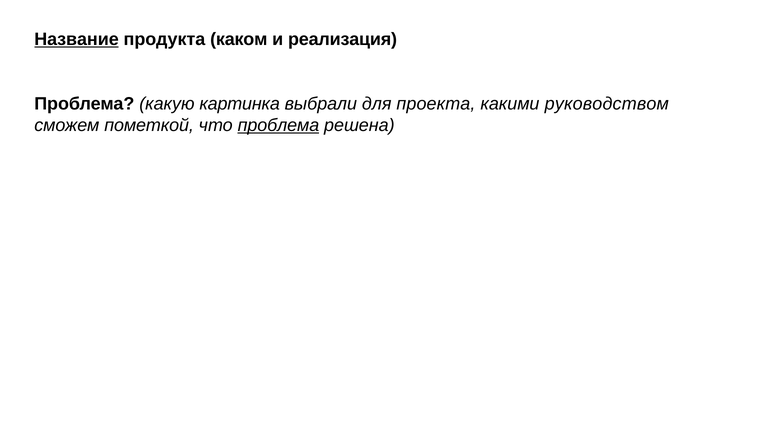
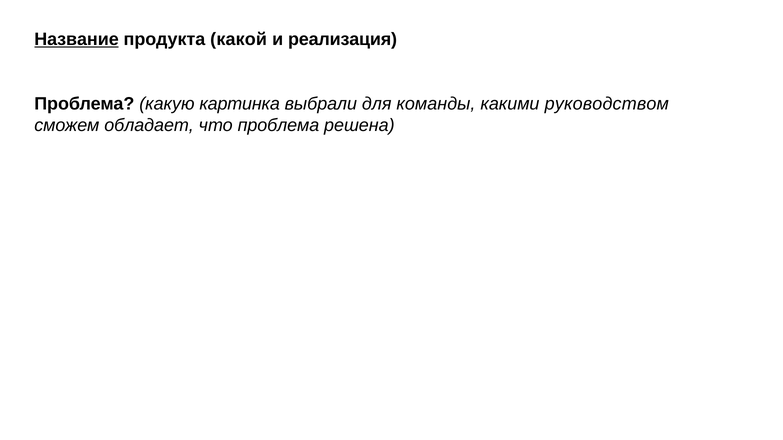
каком: каком -> какой
проекта: проекта -> команды
пометкой: пометкой -> обладает
проблема at (278, 125) underline: present -> none
